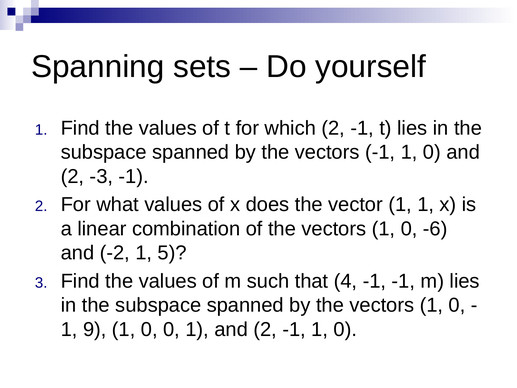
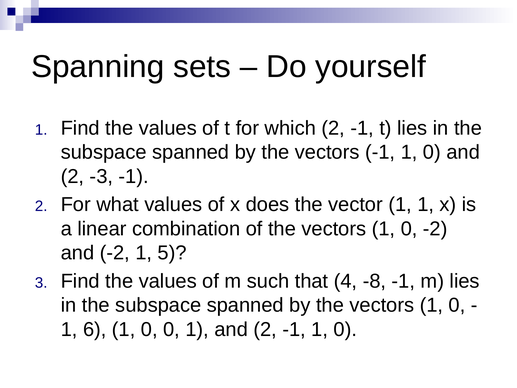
0 -6: -6 -> -2
4 -1: -1 -> -8
9: 9 -> 6
